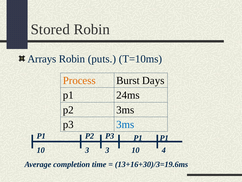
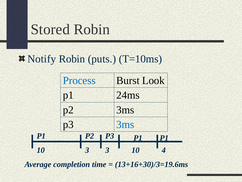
Arrays: Arrays -> Notify
Process colour: orange -> blue
Days: Days -> Look
